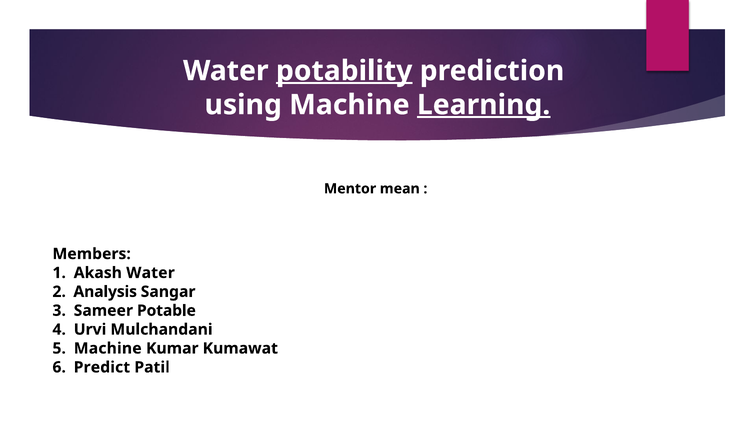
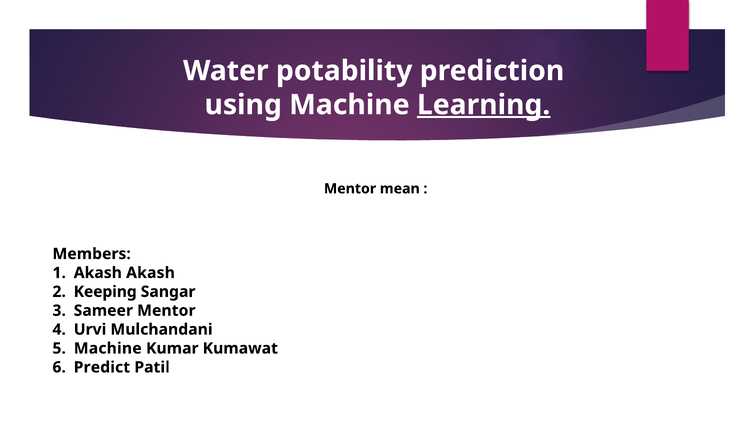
potability underline: present -> none
Akash Water: Water -> Akash
Analysis: Analysis -> Keeping
Sameer Potable: Potable -> Mentor
